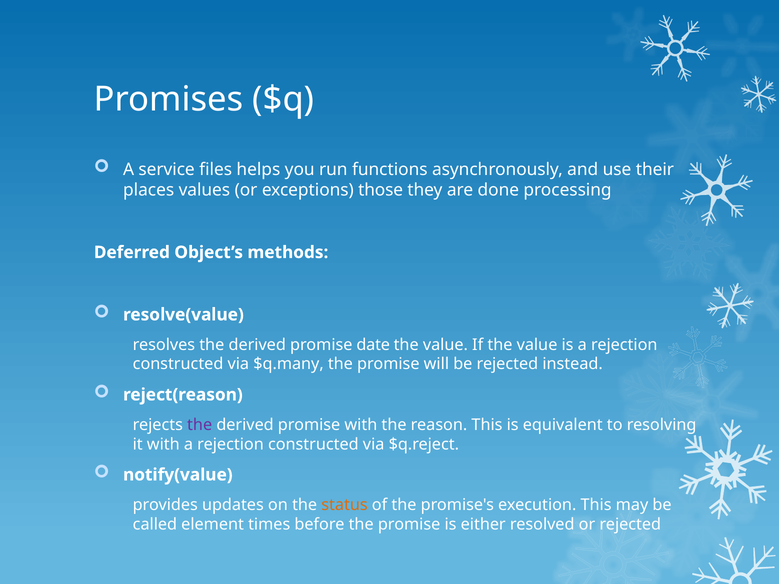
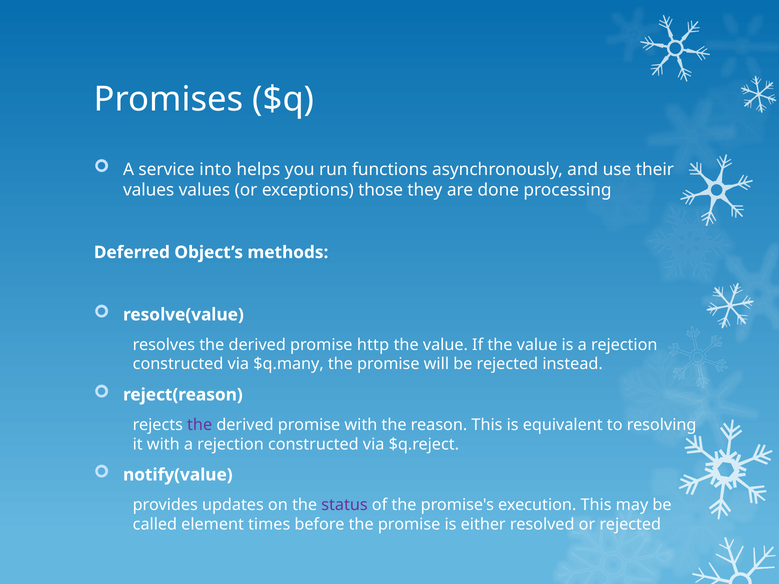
files: files -> into
places at (149, 190): places -> values
date: date -> http
status colour: orange -> purple
